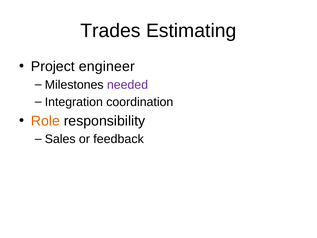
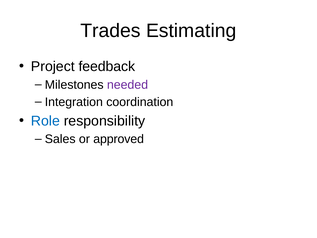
engineer: engineer -> feedback
Role colour: orange -> blue
feedback: feedback -> approved
